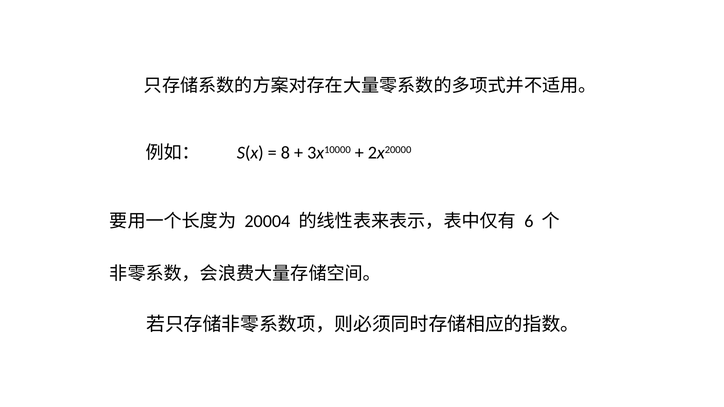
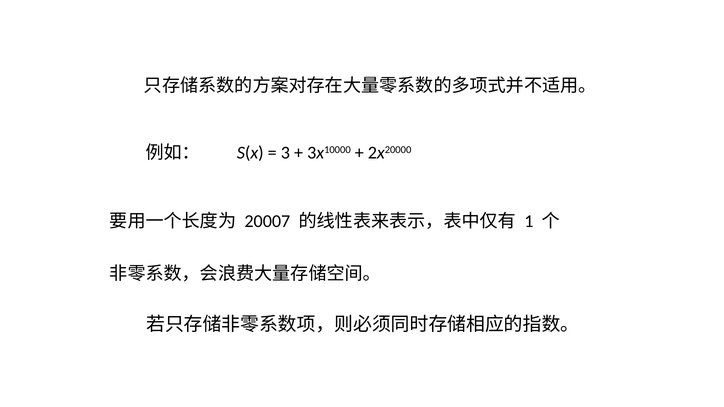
8: 8 -> 3
20004: 20004 -> 20007
6: 6 -> 1
